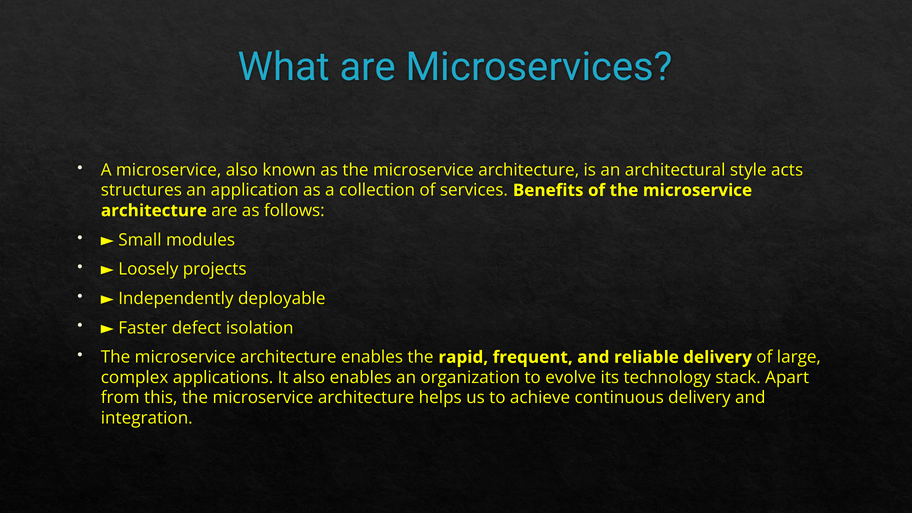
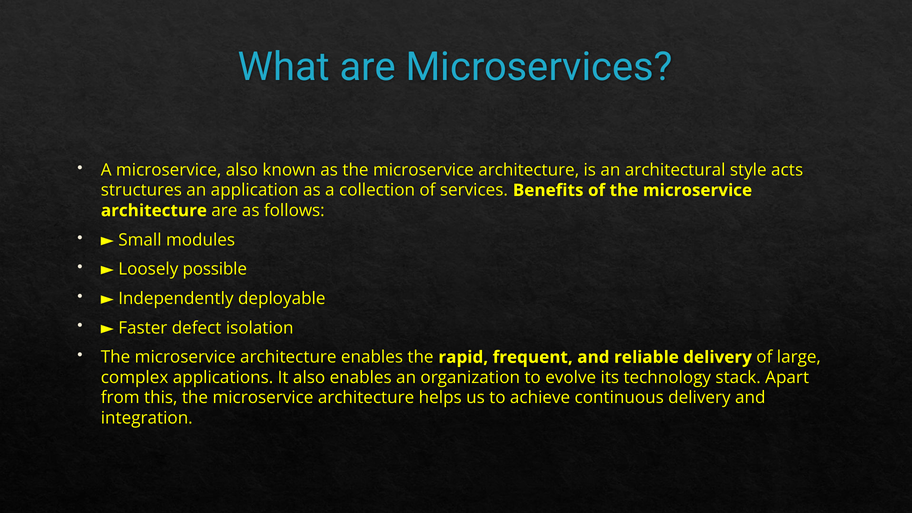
projects: projects -> possible
